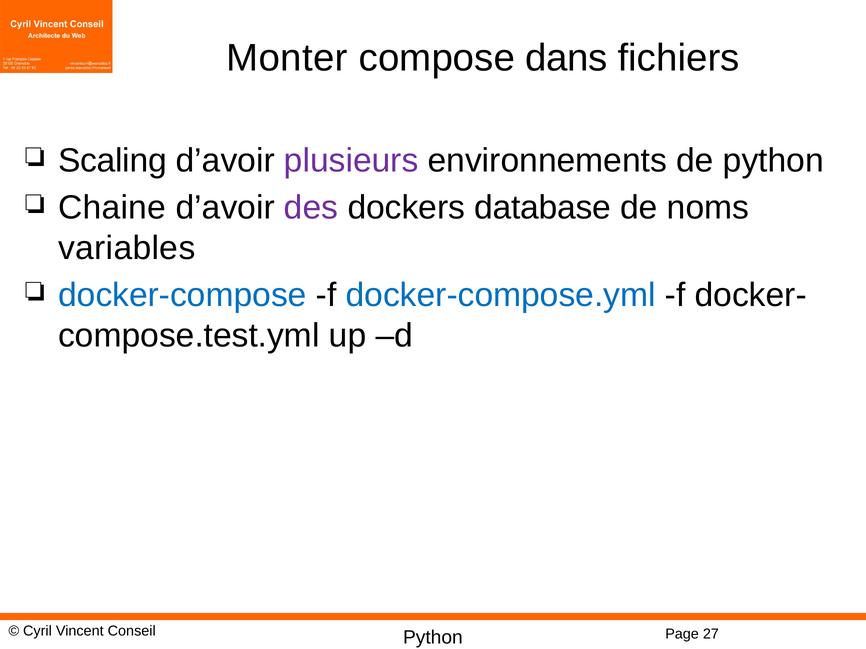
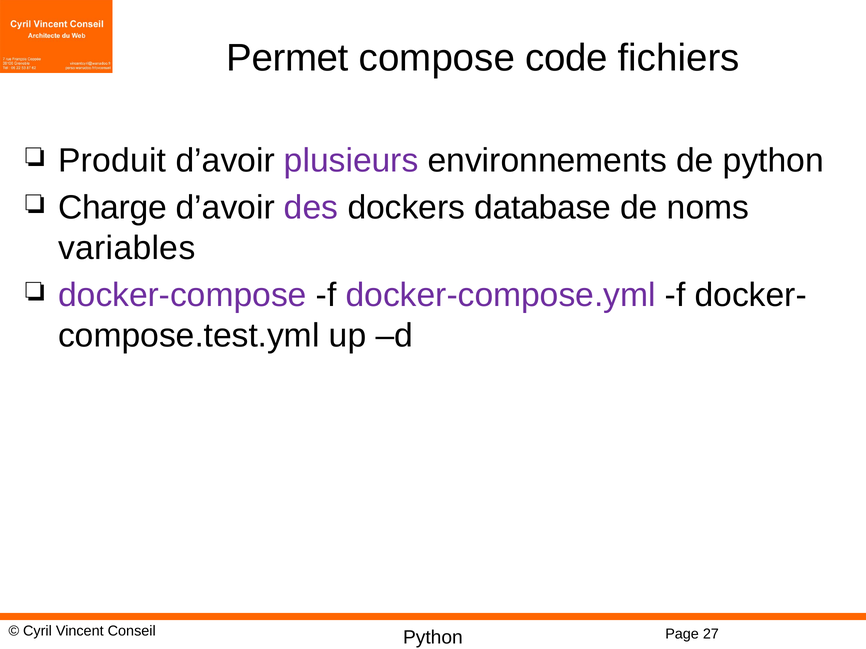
Monter: Monter -> Permet
dans: dans -> code
Scaling: Scaling -> Produit
Chaine: Chaine -> Charge
docker-compose colour: blue -> purple
docker-compose.yml colour: blue -> purple
